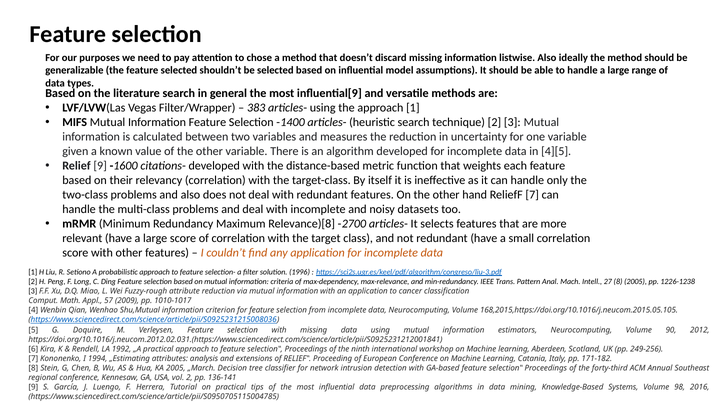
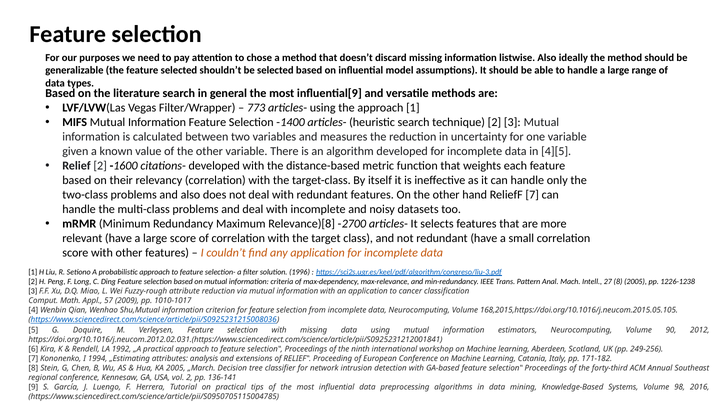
383: 383 -> 773
Relief 9: 9 -> 2
